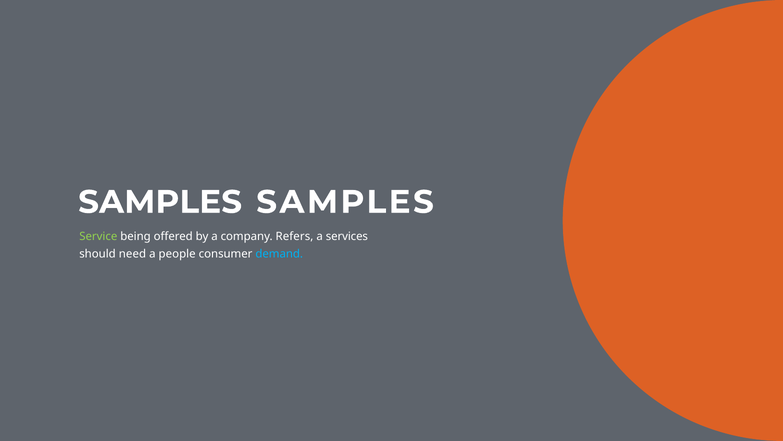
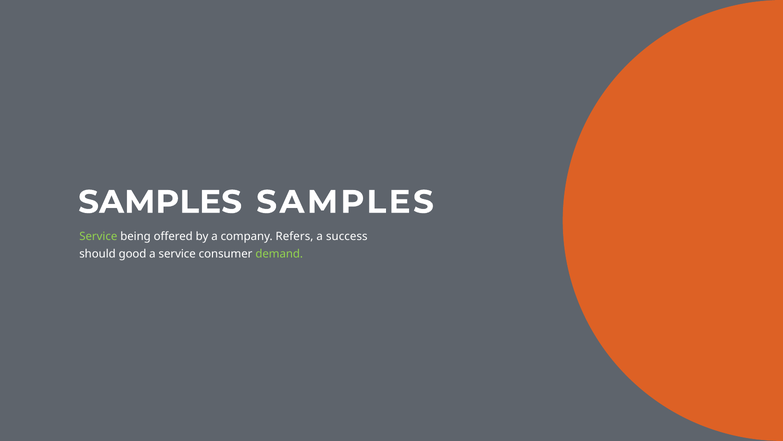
services: services -> success
need: need -> good
a people: people -> service
demand colour: light blue -> light green
